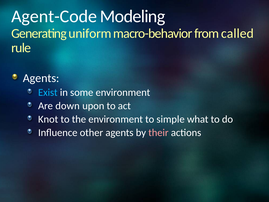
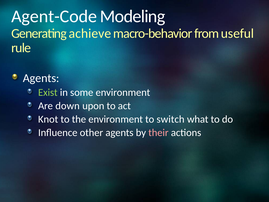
uniform: uniform -> achieve
called: called -> useful
Exist colour: light blue -> light green
simple: simple -> switch
